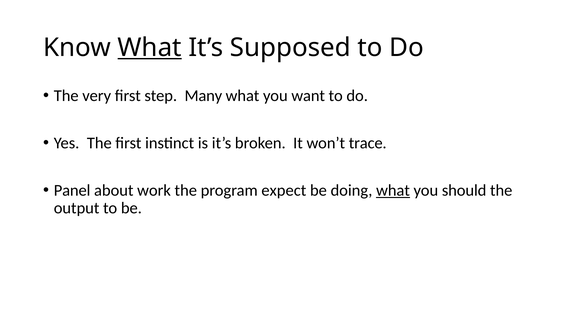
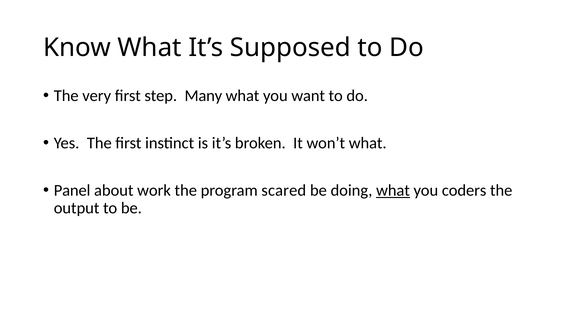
What at (150, 48) underline: present -> none
won’t trace: trace -> what
expect: expect -> scared
should: should -> coders
